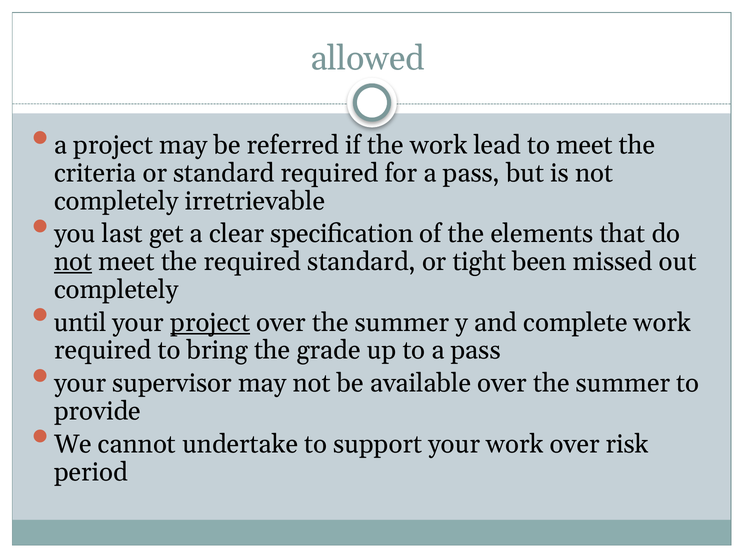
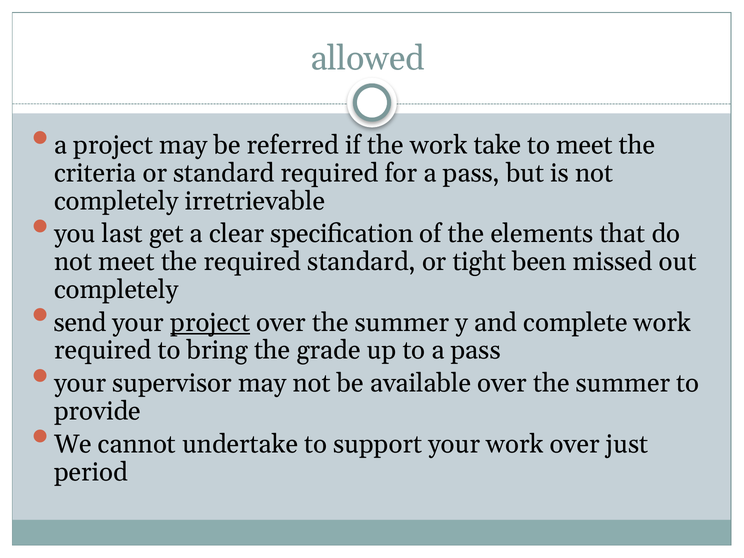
lead: lead -> take
not at (73, 262) underline: present -> none
until: until -> send
risk: risk -> just
